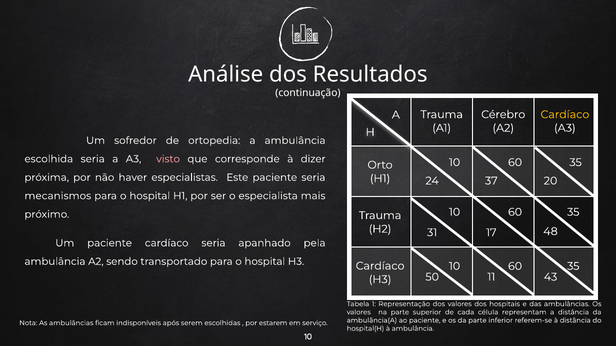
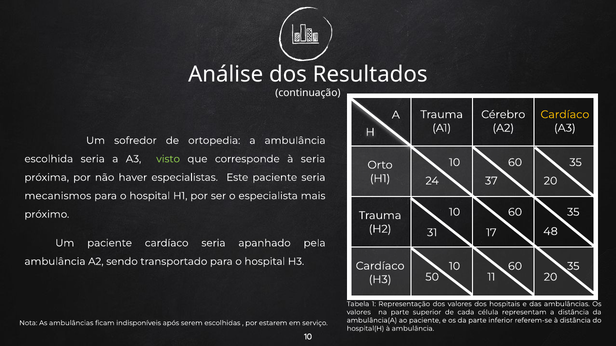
visto colour: pink -> light green
à dizer: dizer -> seria
11 43: 43 -> 20
